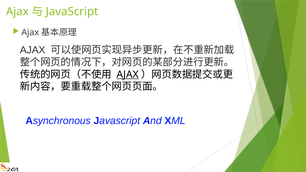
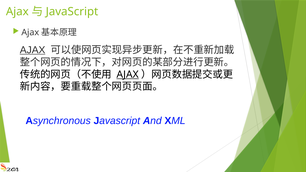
AJAX at (33, 50) underline: none -> present
